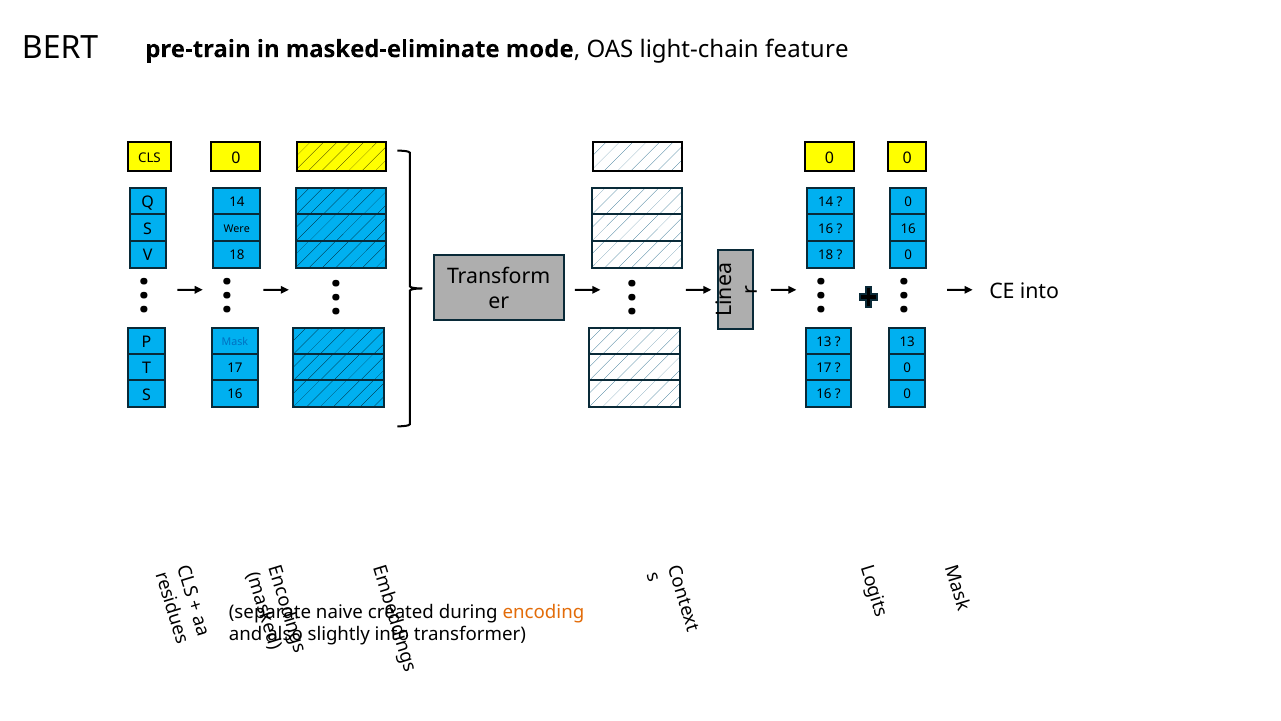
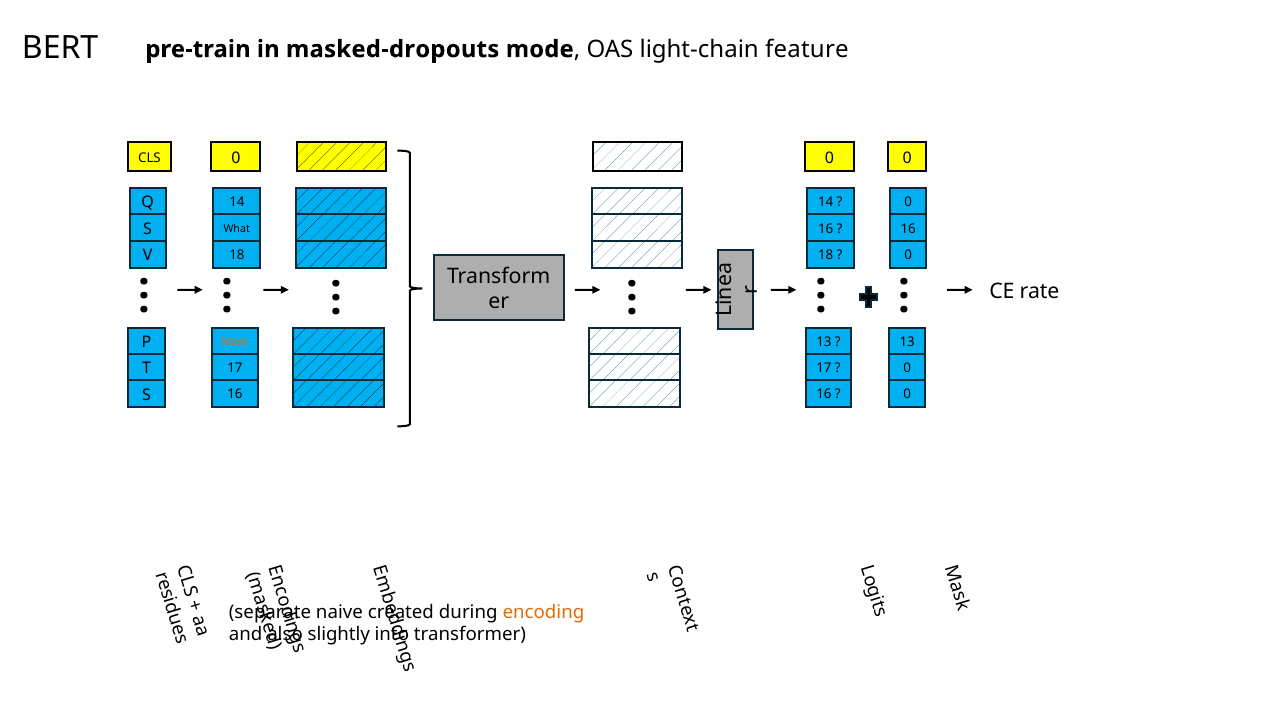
masked-eliminate: masked-eliminate -> masked-dropouts
Were: Were -> What
CE into: into -> rate
Mask colour: blue -> orange
